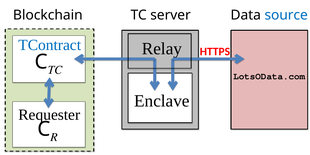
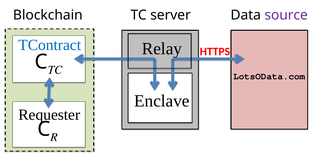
source colour: blue -> purple
